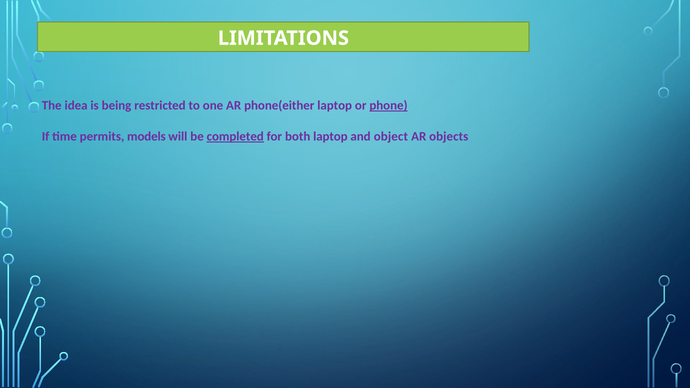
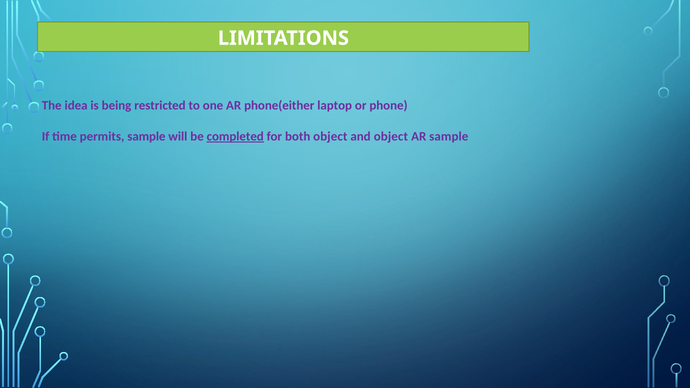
phone underline: present -> none
permits models: models -> sample
both laptop: laptop -> object
AR objects: objects -> sample
